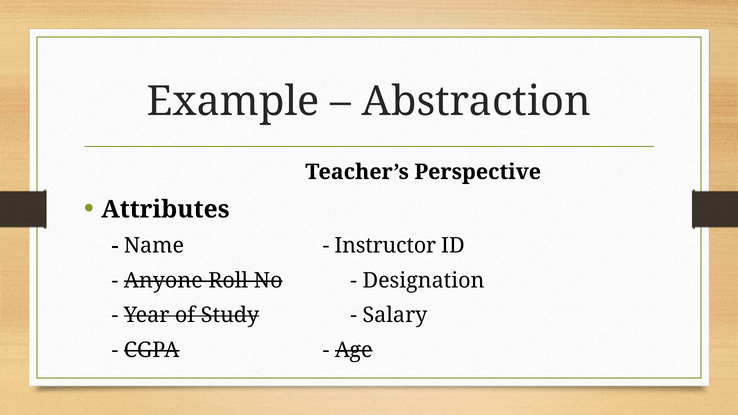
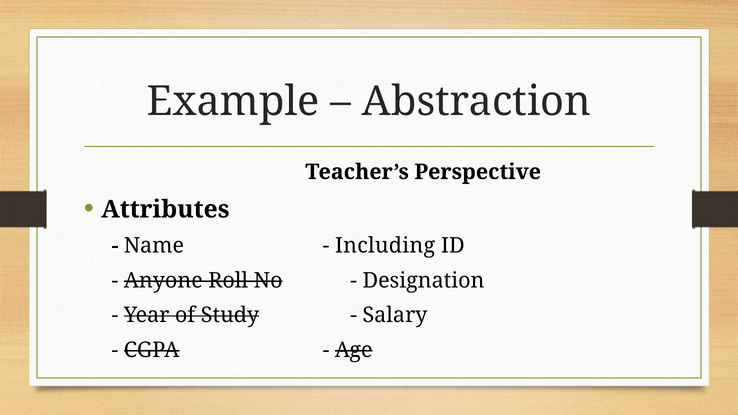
Instructor: Instructor -> Including
